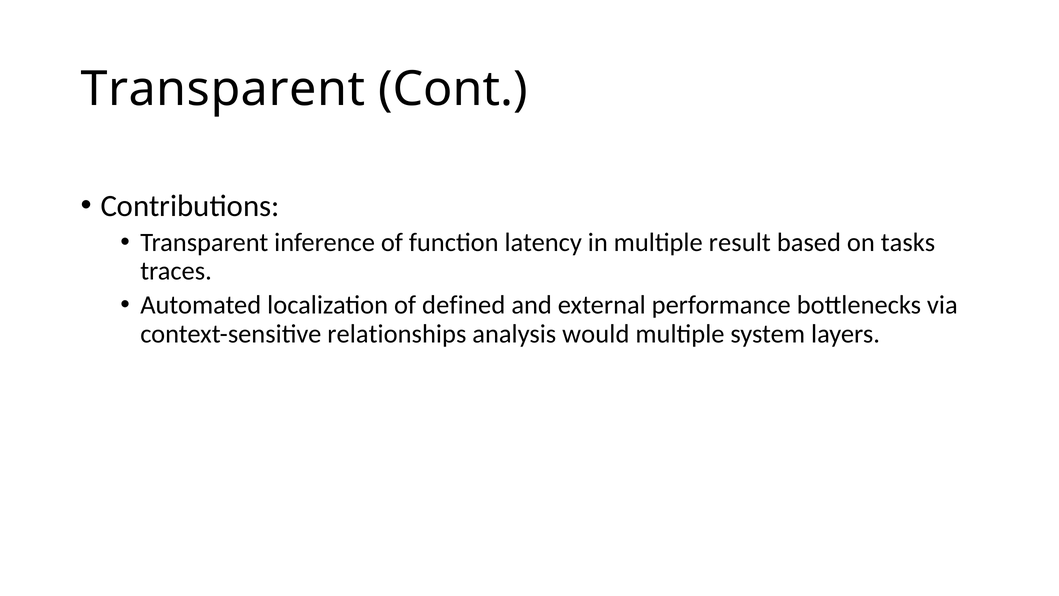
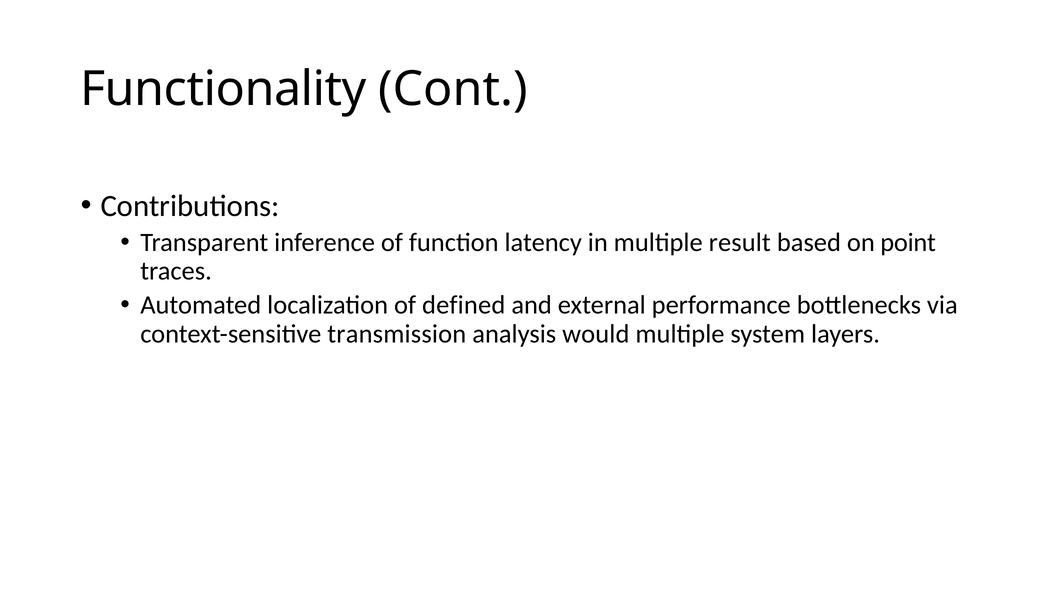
Transparent at (223, 89): Transparent -> Functionality
tasks: tasks -> point
relationships: relationships -> transmission
